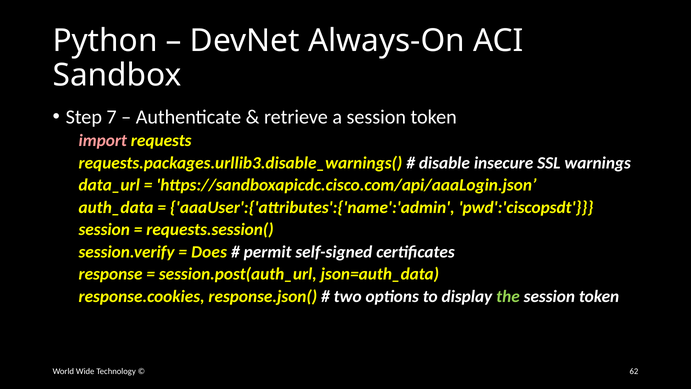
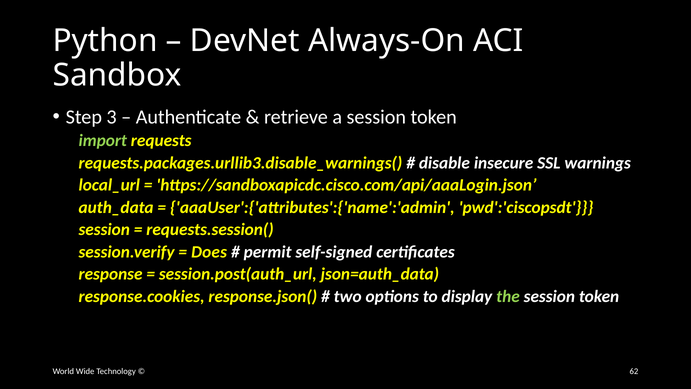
7: 7 -> 3
import colour: pink -> light green
data_url: data_url -> local_url
